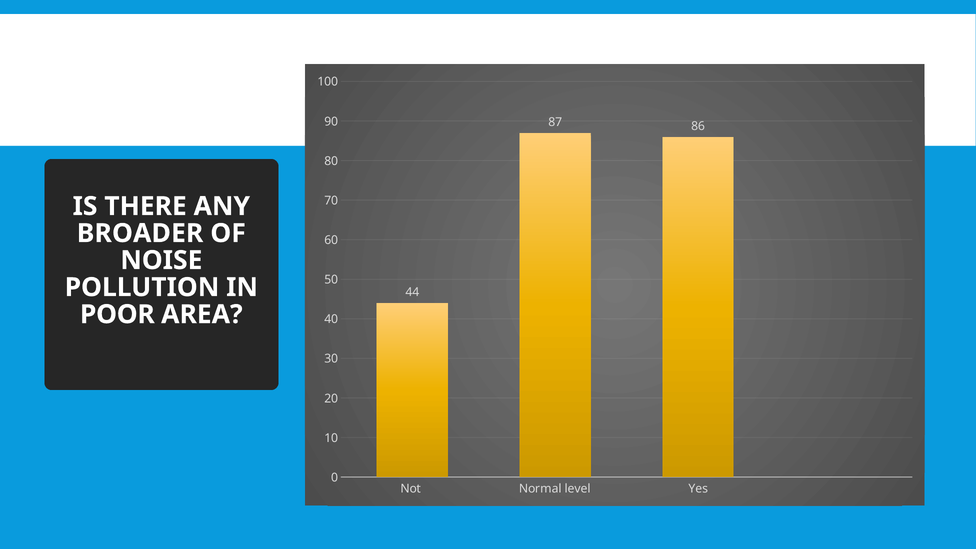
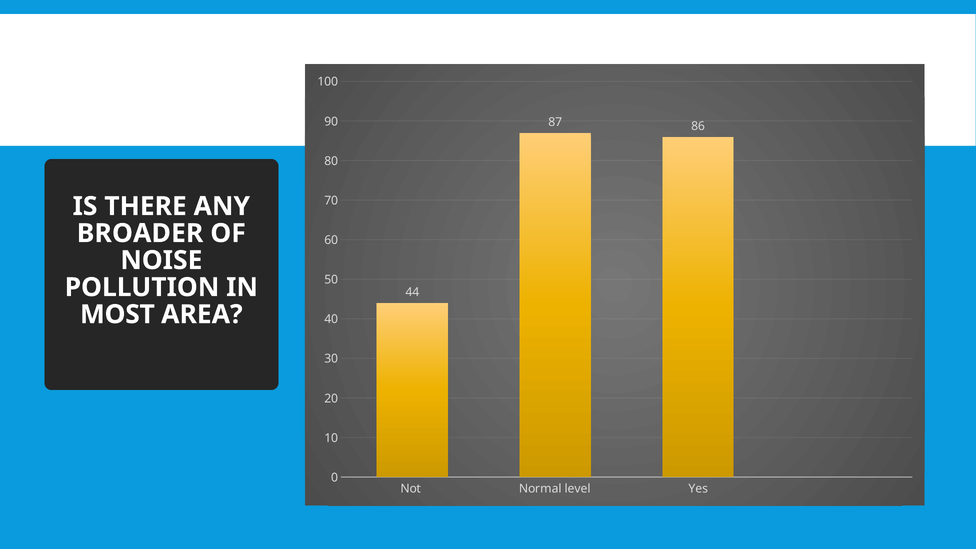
POOR: POOR -> MOST
